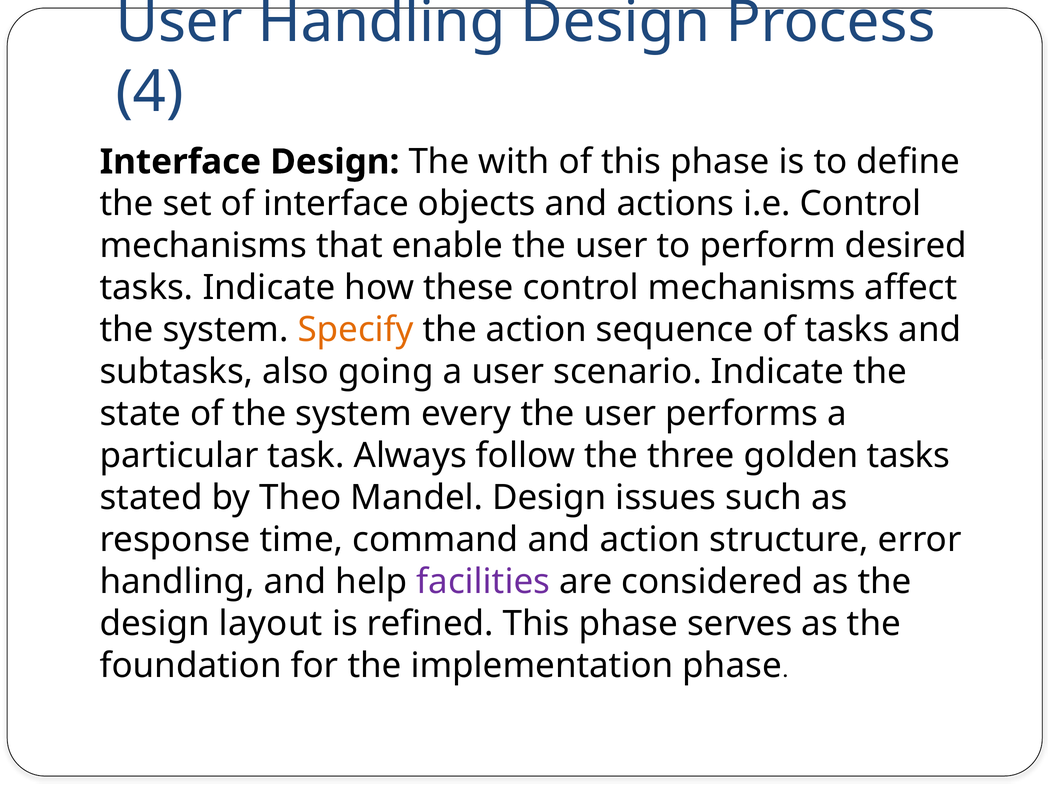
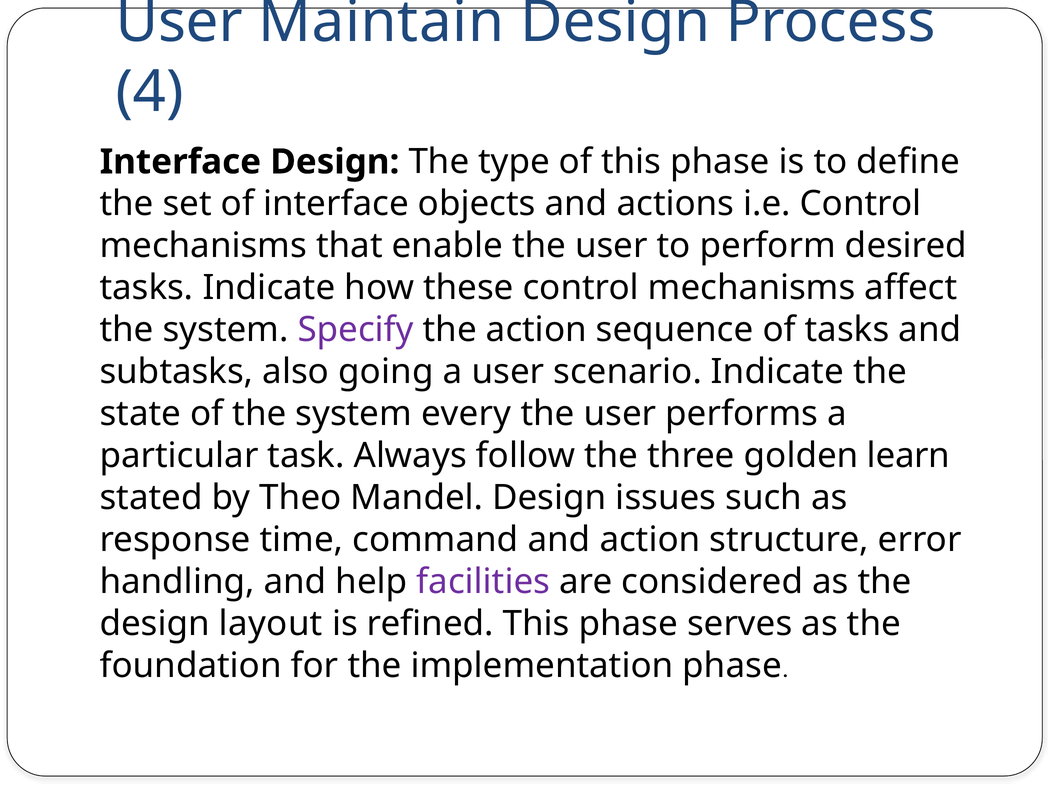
User Handling: Handling -> Maintain
with: with -> type
Specify colour: orange -> purple
golden tasks: tasks -> learn
